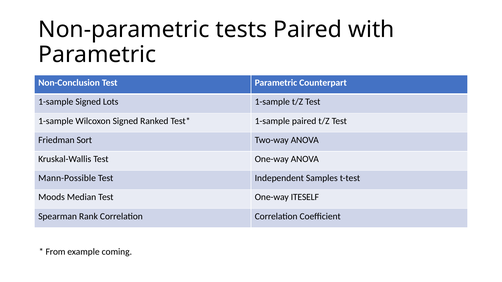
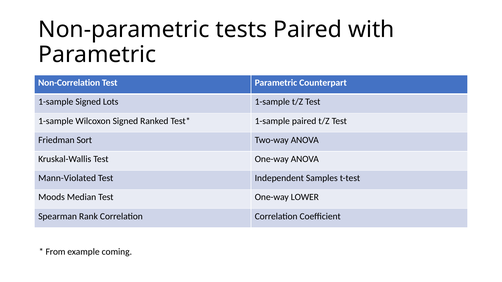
Non-Conclusion: Non-Conclusion -> Non-Correlation
Mann-Possible: Mann-Possible -> Mann-Violated
ITESELF: ITESELF -> LOWER
